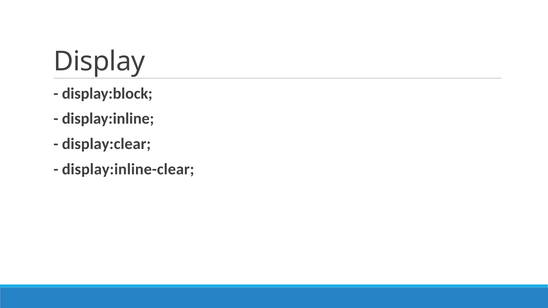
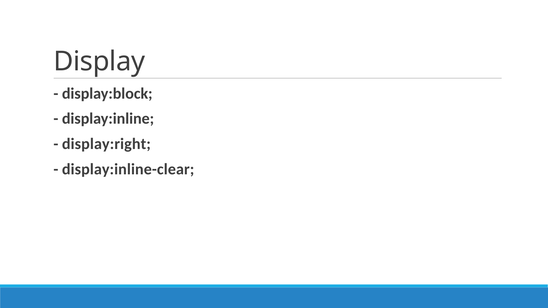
display:clear: display:clear -> display:right
